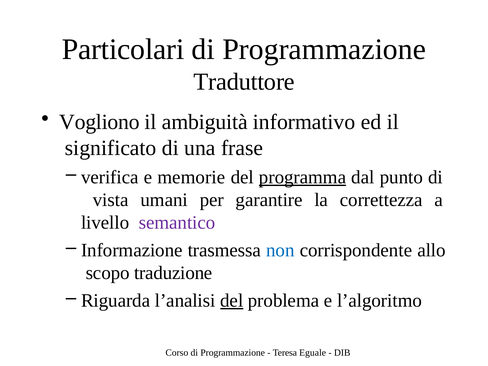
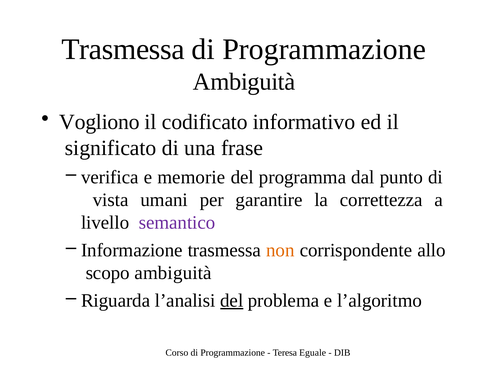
Particolari at (123, 49): Particolari -> Trasmessa
Traduttore at (244, 82): Traduttore -> Ambiguità
ambiguità: ambiguità -> codificato
programma underline: present -> none
non colour: blue -> orange
scopo traduzione: traduzione -> ambiguità
